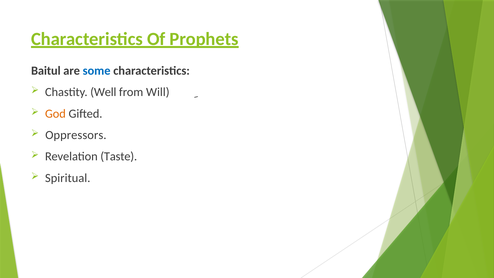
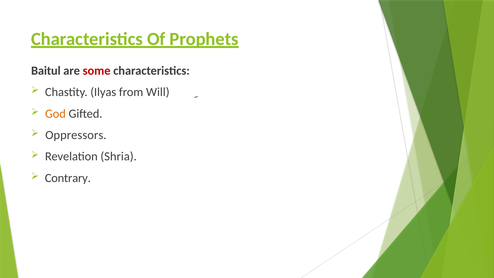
some colour: blue -> red
Well: Well -> Ilyas
Taste: Taste -> Shria
Spiritual: Spiritual -> Contrary
